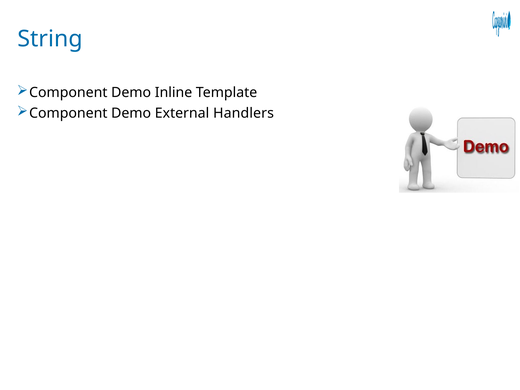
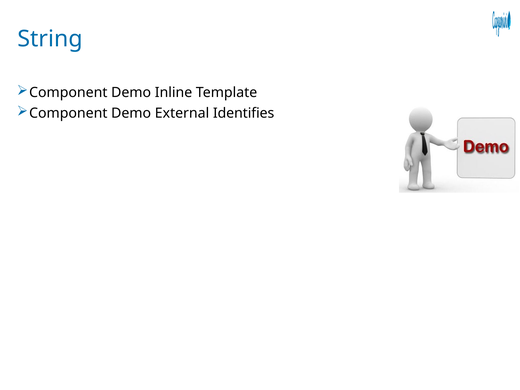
Handlers: Handlers -> Identifies
